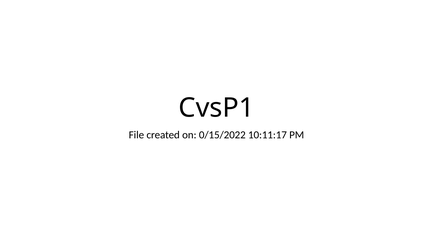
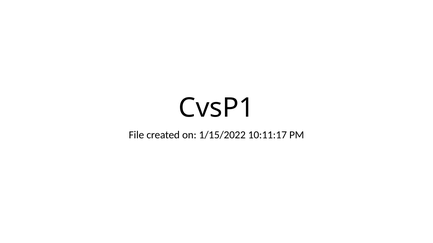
0/15/2022: 0/15/2022 -> 1/15/2022
